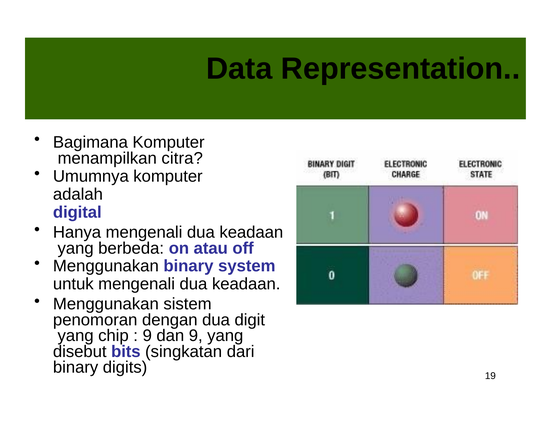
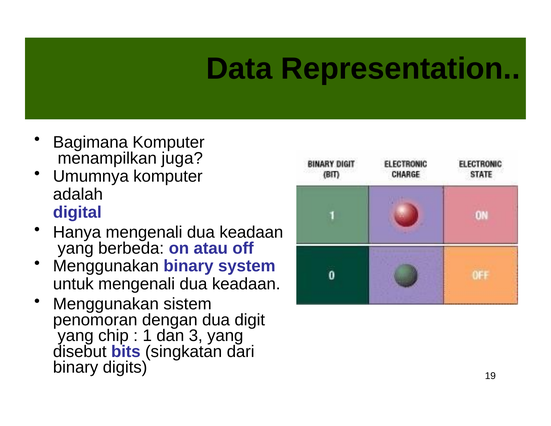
citra: citra -> juga
9 at (147, 336): 9 -> 1
dan 9: 9 -> 3
